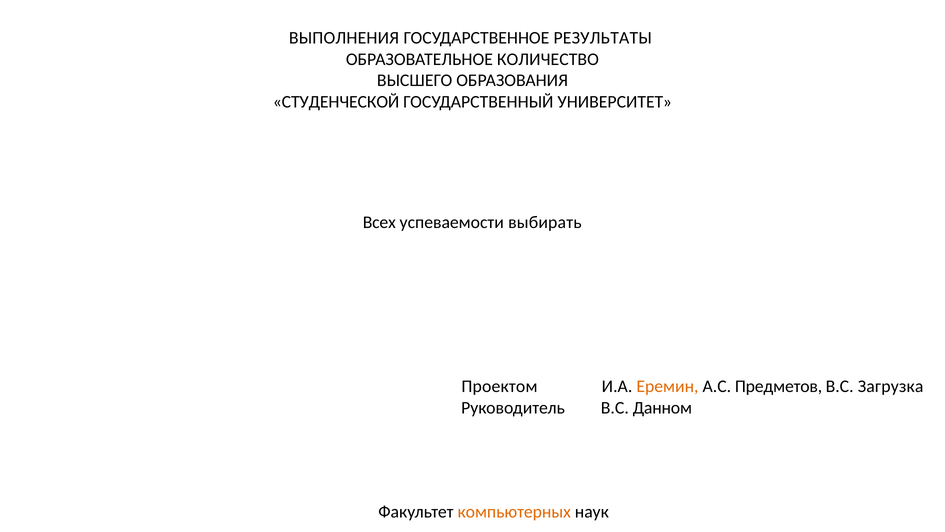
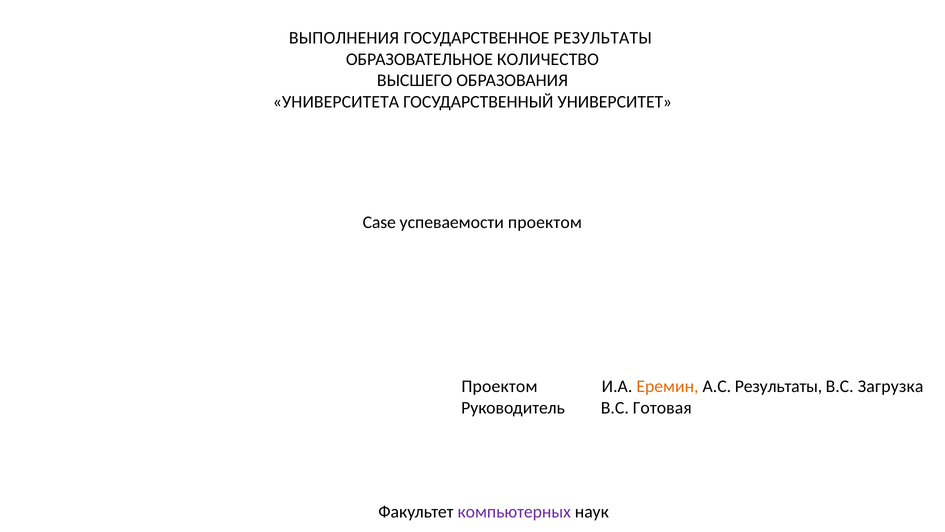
СТУДЕНЧЕСКОЙ: СТУДЕНЧЕСКОЙ -> УНИВЕРСИТЕТА
Всех: Всех -> Case
успеваемости выбирать: выбирать -> проектом
А.С Предметов: Предметов -> Результаты
Данном: Данном -> Готовая
компьютерных colour: orange -> purple
